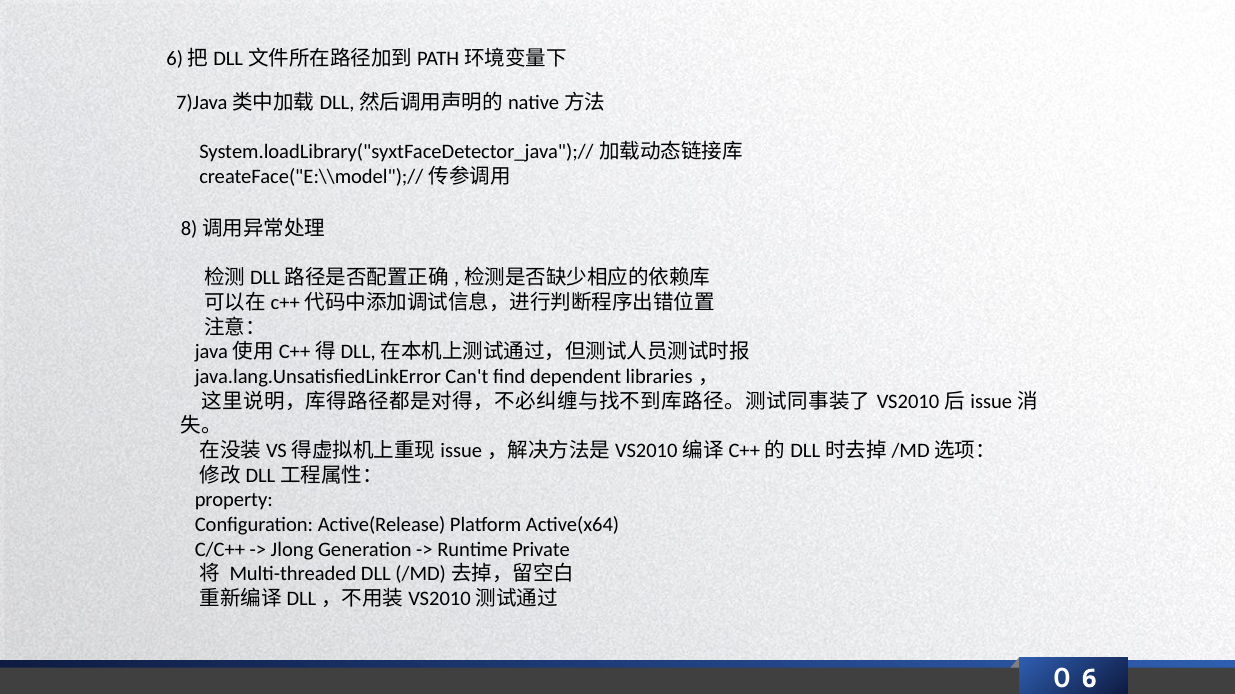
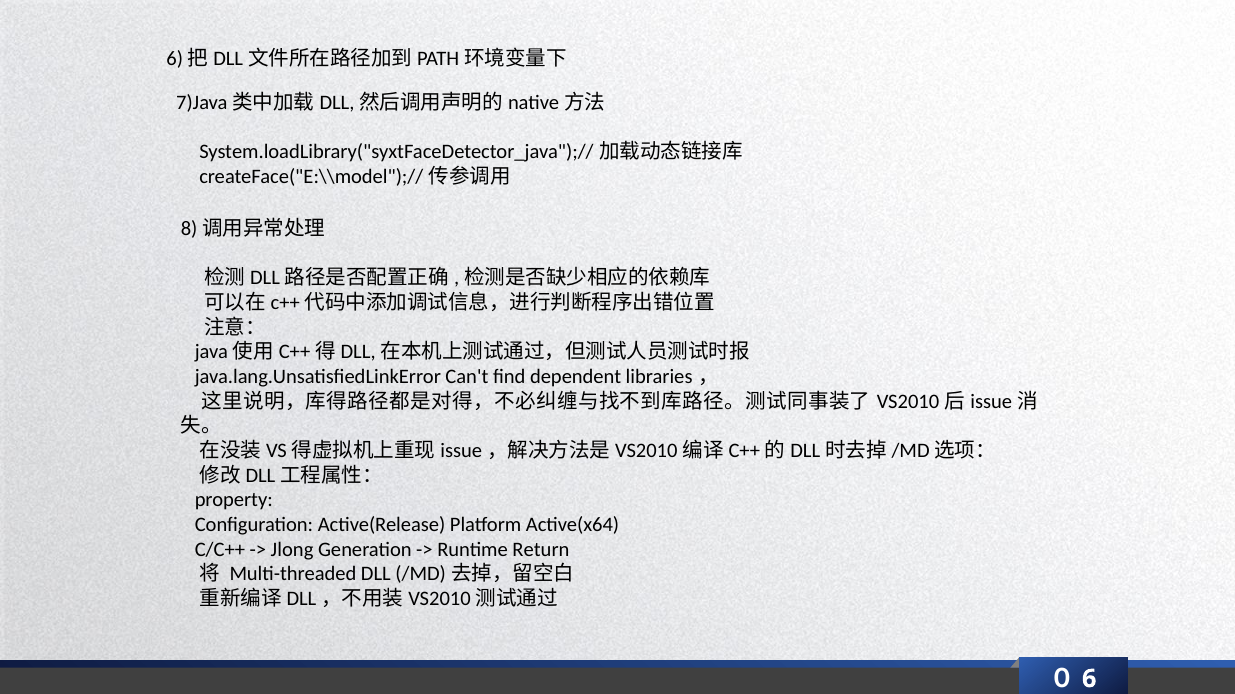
Private: Private -> Return
